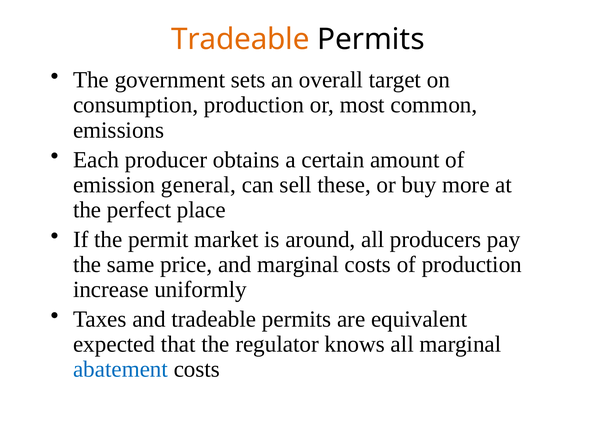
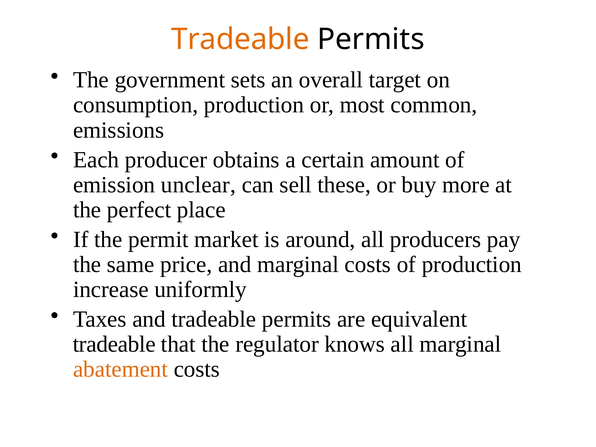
general: general -> unclear
expected at (114, 344): expected -> tradeable
abatement colour: blue -> orange
